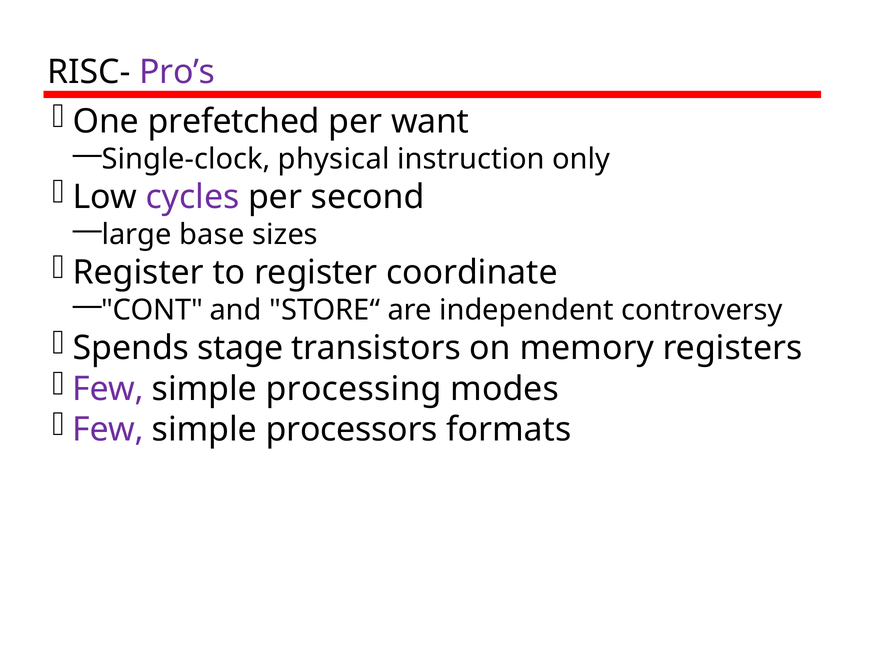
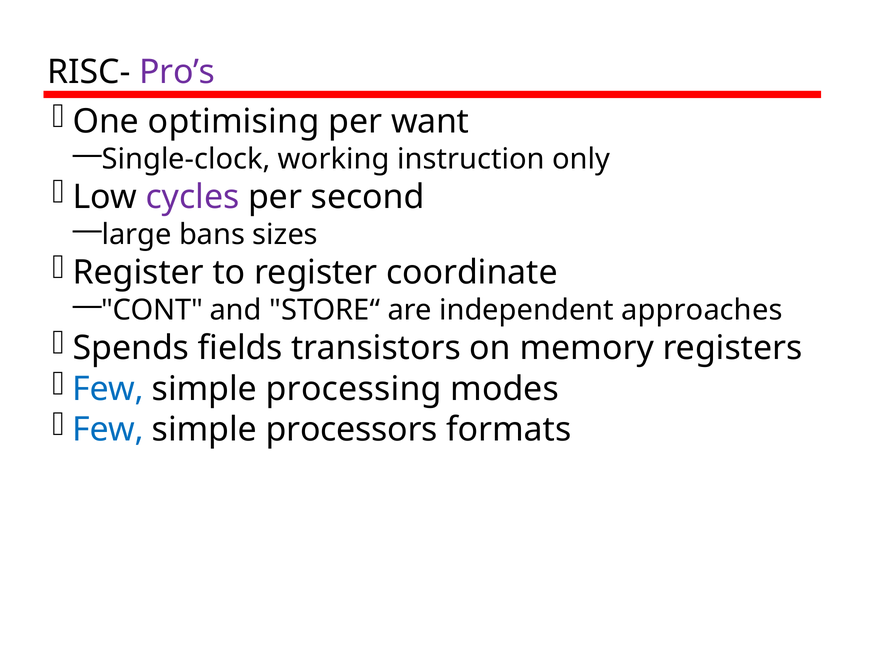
prefetched: prefetched -> optimising
physical: physical -> working
base: base -> bans
controversy: controversy -> approaches
stage: stage -> fields
Few at (108, 389) colour: purple -> blue
Few at (108, 430) colour: purple -> blue
